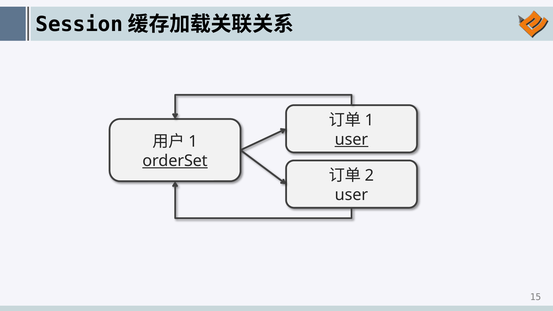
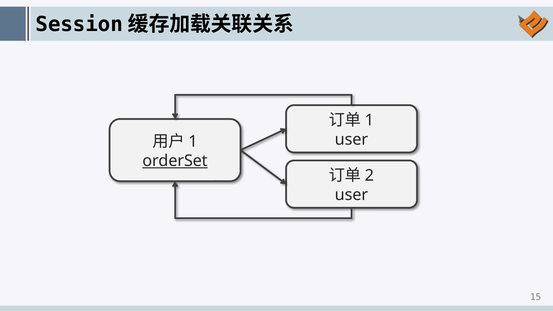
user at (352, 140) underline: present -> none
